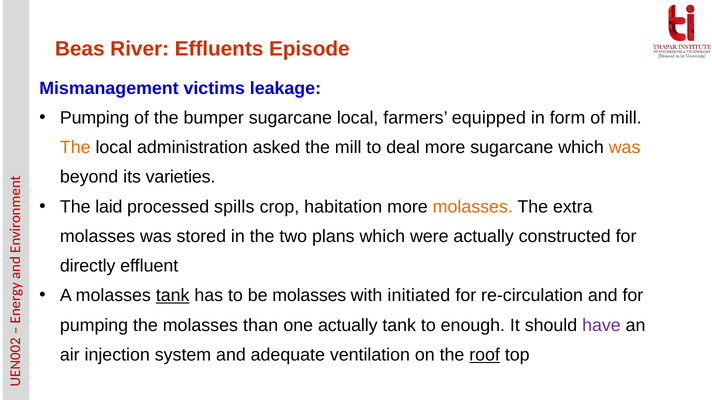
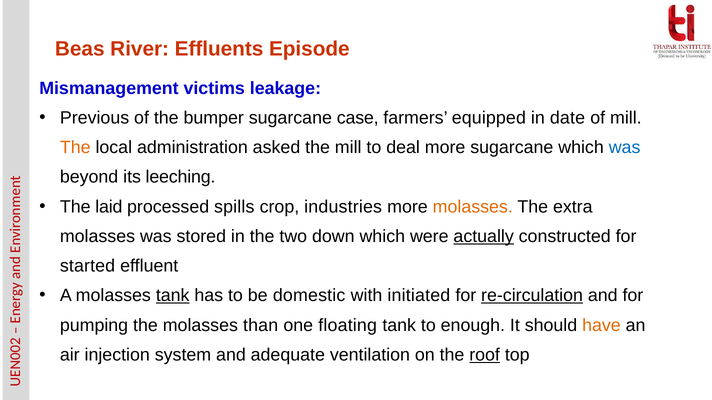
Pumping at (95, 118): Pumping -> Previous
sugarcane local: local -> case
form: form -> date
was at (625, 148) colour: orange -> blue
varieties: varieties -> leeching
habitation: habitation -> industries
plans: plans -> down
actually at (484, 237) underline: none -> present
directly: directly -> started
be molasses: molasses -> domestic
re-circulation underline: none -> present
one actually: actually -> floating
have colour: purple -> orange
